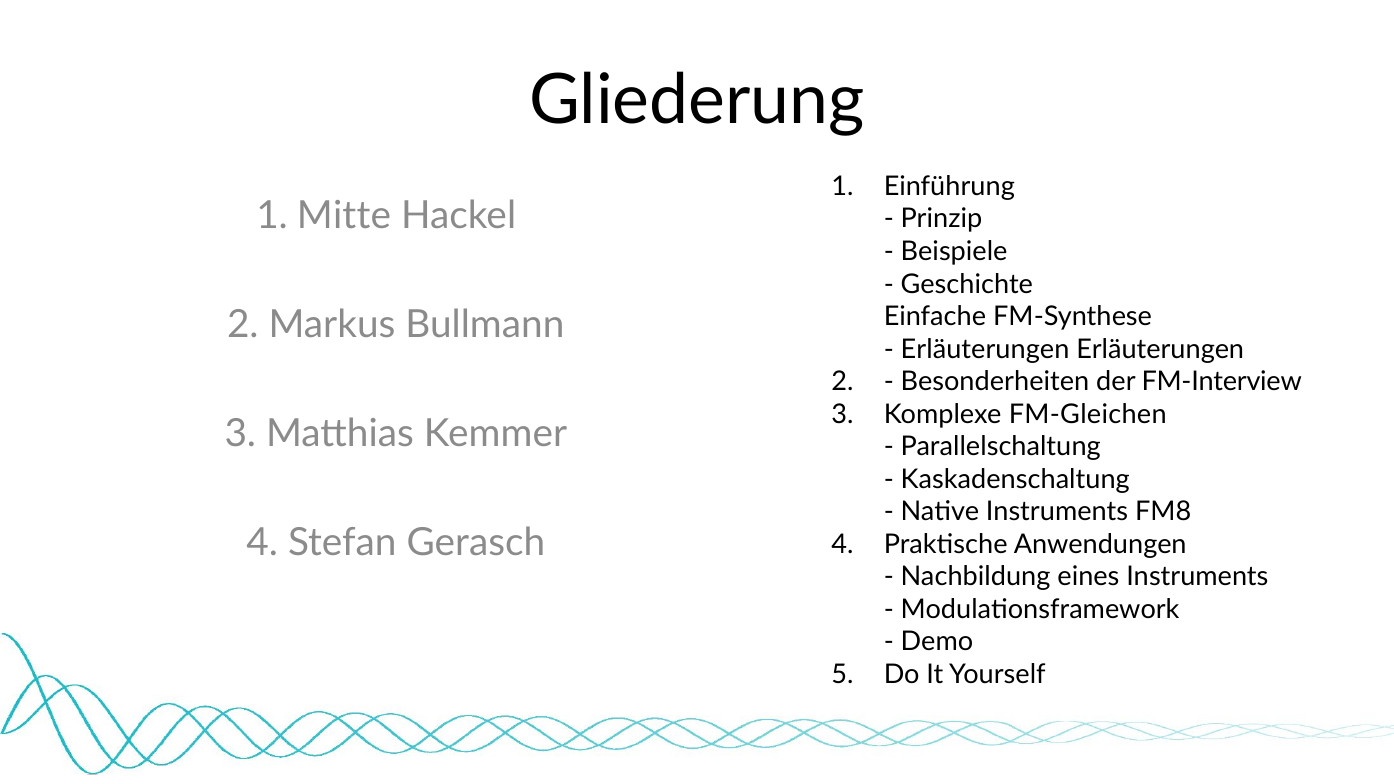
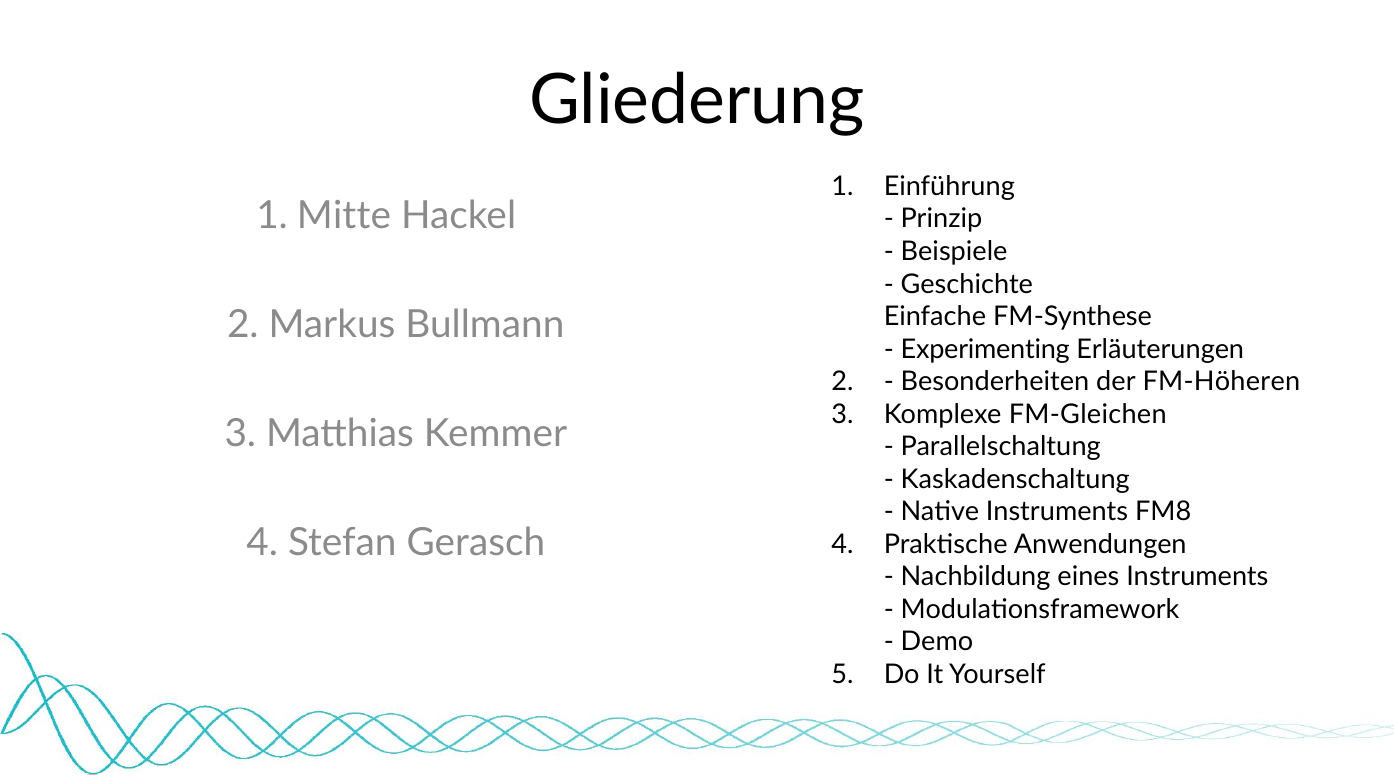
Erläuterungen at (985, 349): Erläuterungen -> Experimenting
FM-Interview: FM-Interview -> FM-Höheren
